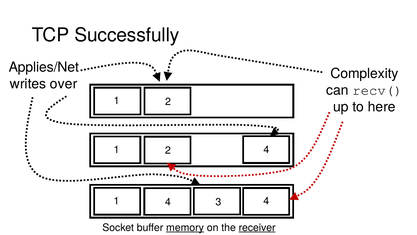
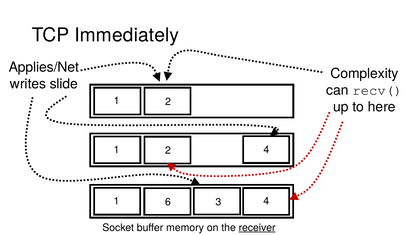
Successfully: Successfully -> Immediately
over: over -> slide
1 4: 4 -> 6
memory underline: present -> none
